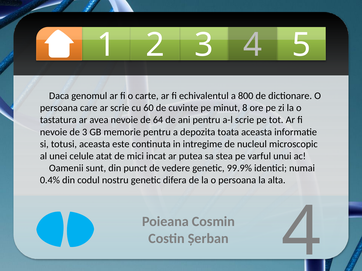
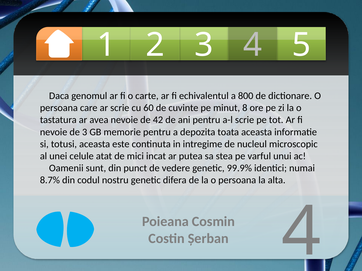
64: 64 -> 42
0.4%: 0.4% -> 8.7%
